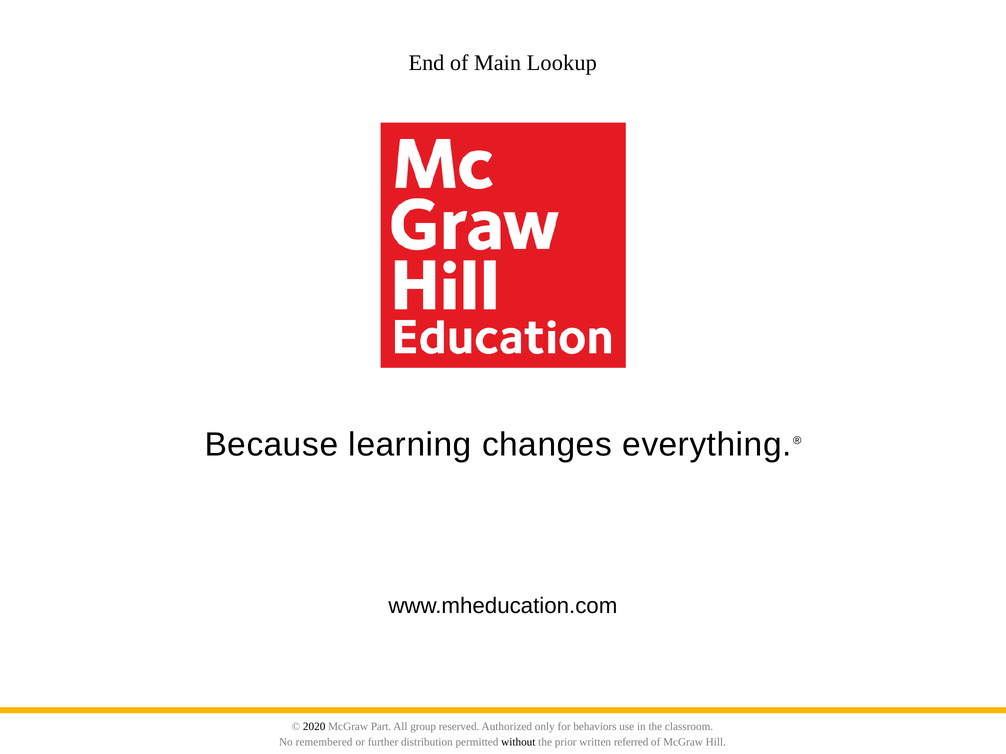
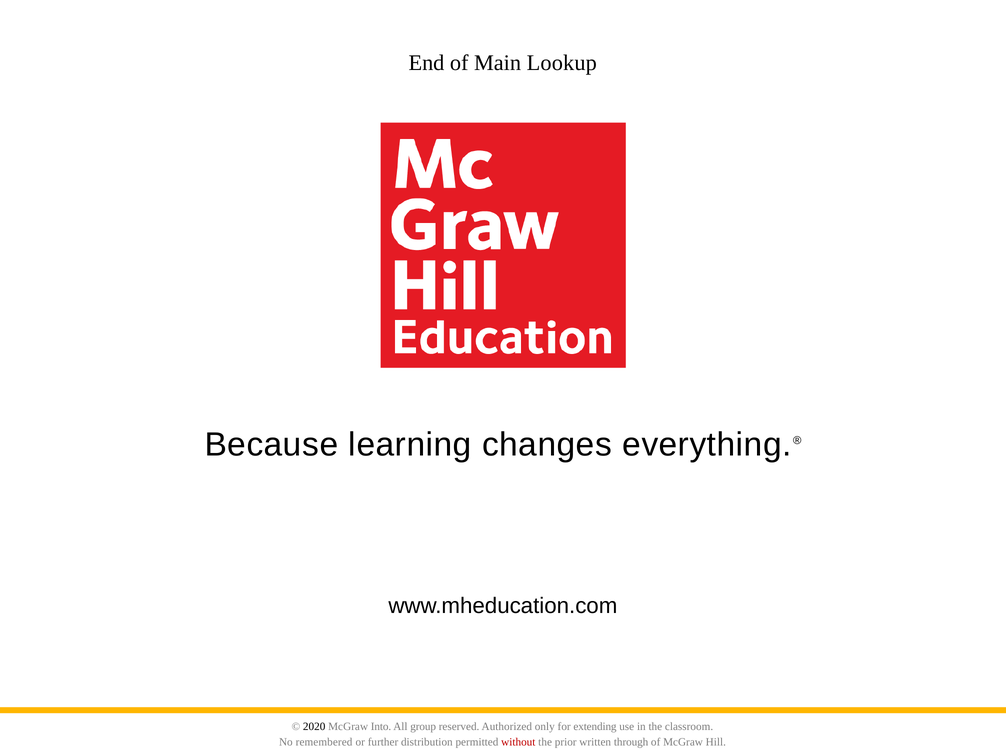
Part: Part -> Into
behaviors: behaviors -> extending
without colour: black -> red
referred: referred -> through
